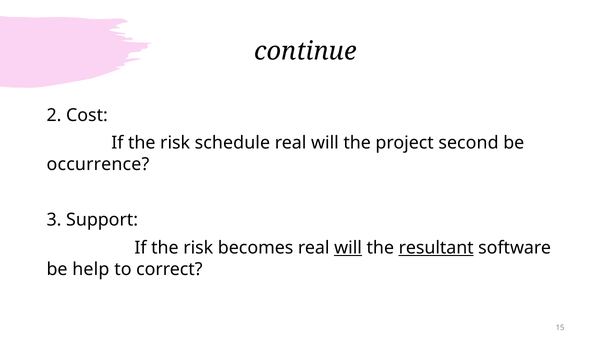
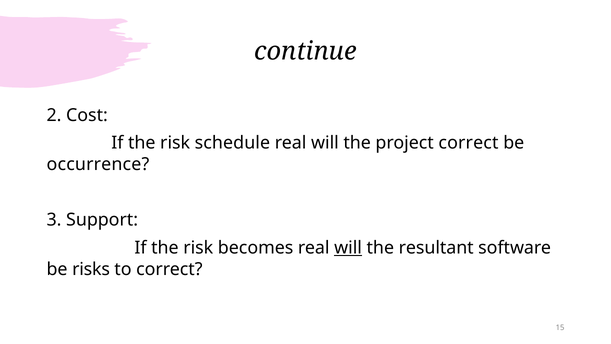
project second: second -> correct
resultant underline: present -> none
help: help -> risks
